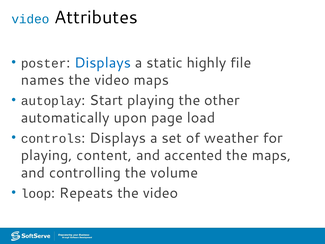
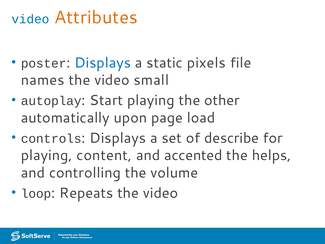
Attributes colour: black -> orange
highly: highly -> pixels
video maps: maps -> small
weather: weather -> describe
the maps: maps -> helps
